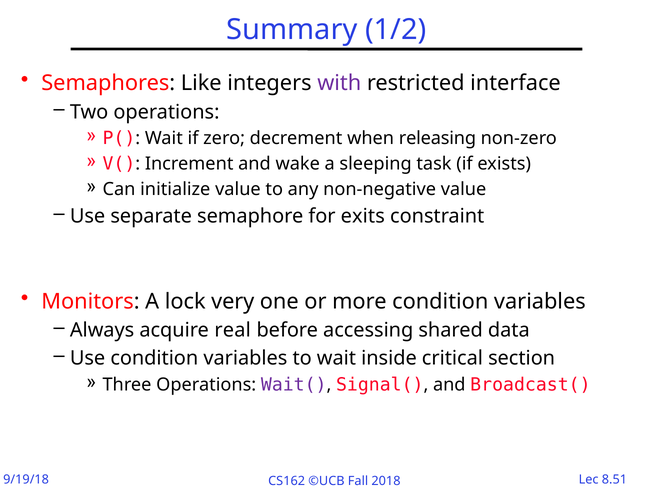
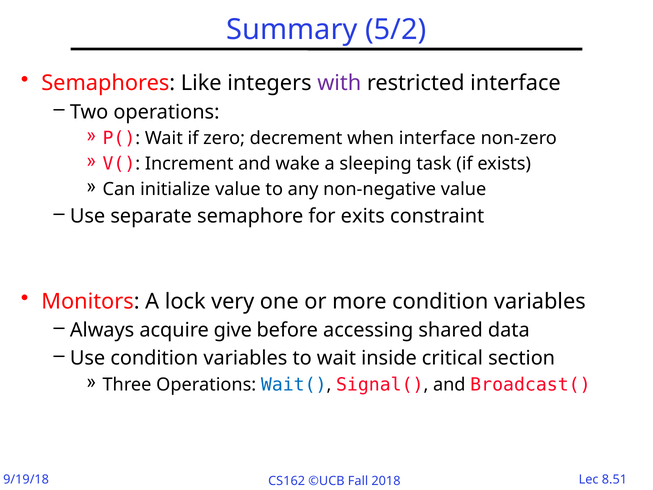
1/2: 1/2 -> 5/2
when releasing: releasing -> interface
real: real -> give
Wait( colour: purple -> blue
